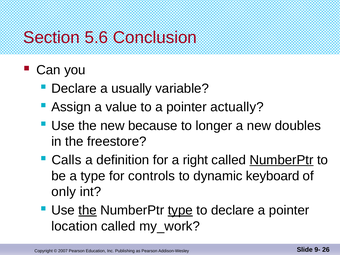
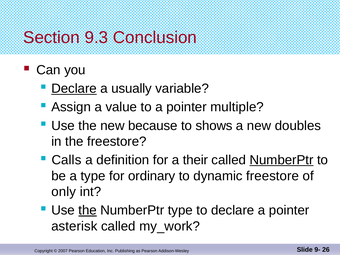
5.6: 5.6 -> 9.3
Declare at (74, 89) underline: none -> present
actually: actually -> multiple
longer: longer -> shows
right: right -> their
controls: controls -> ordinary
dynamic keyboard: keyboard -> freestore
type at (180, 210) underline: present -> none
location: location -> asterisk
